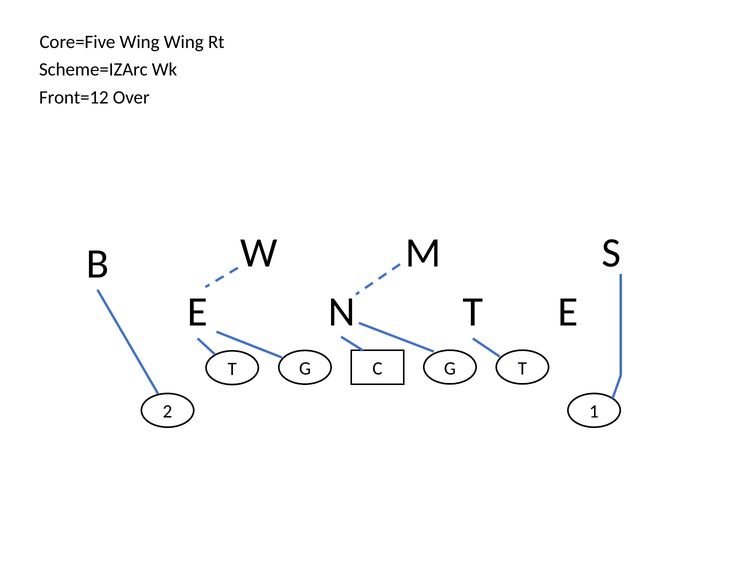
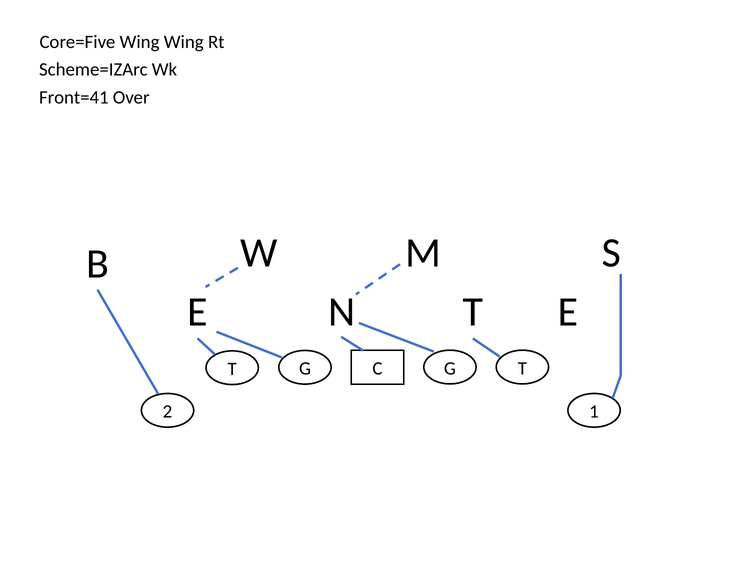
Front=12: Front=12 -> Front=41
